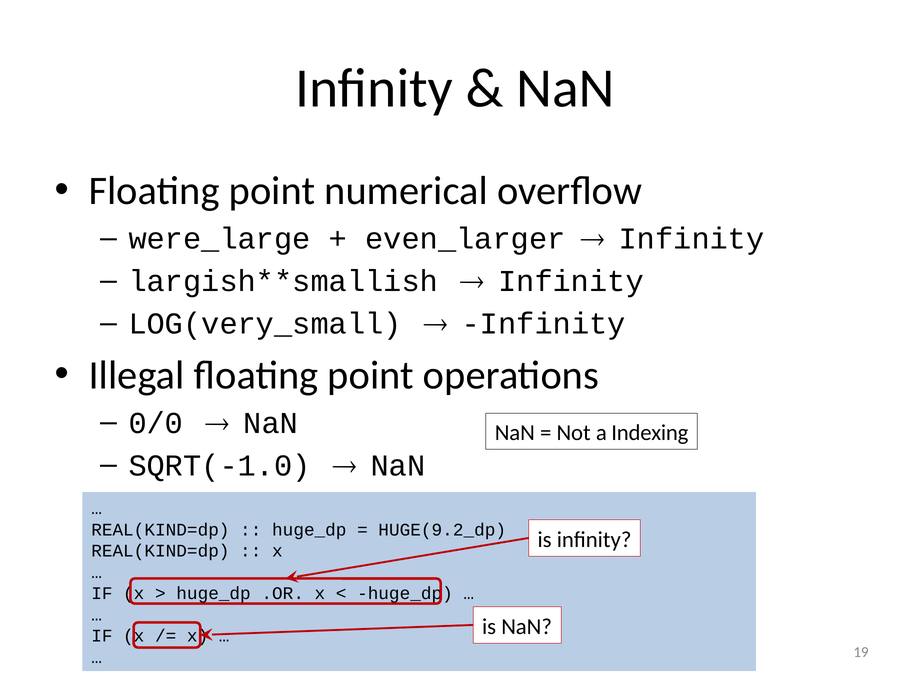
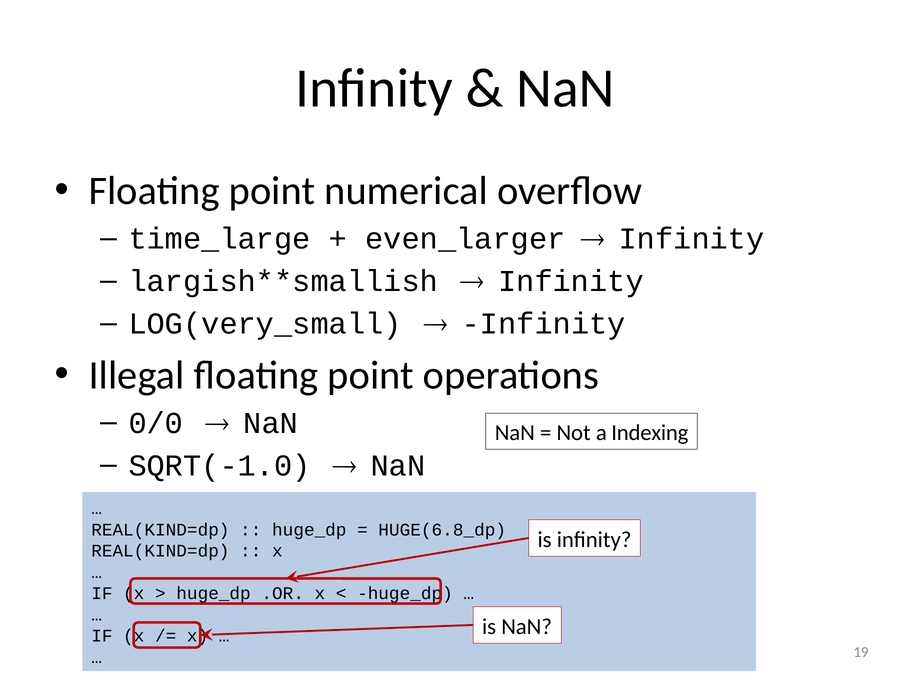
were_large: were_large -> time_large
HUGE(9.2_dp: HUGE(9.2_dp -> HUGE(6.8_dp
